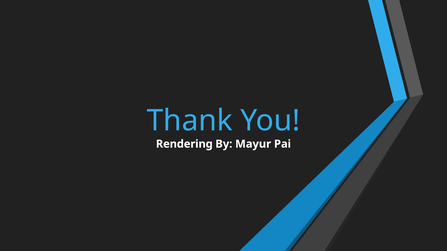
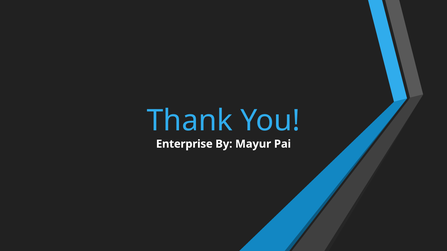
Rendering: Rendering -> Enterprise
